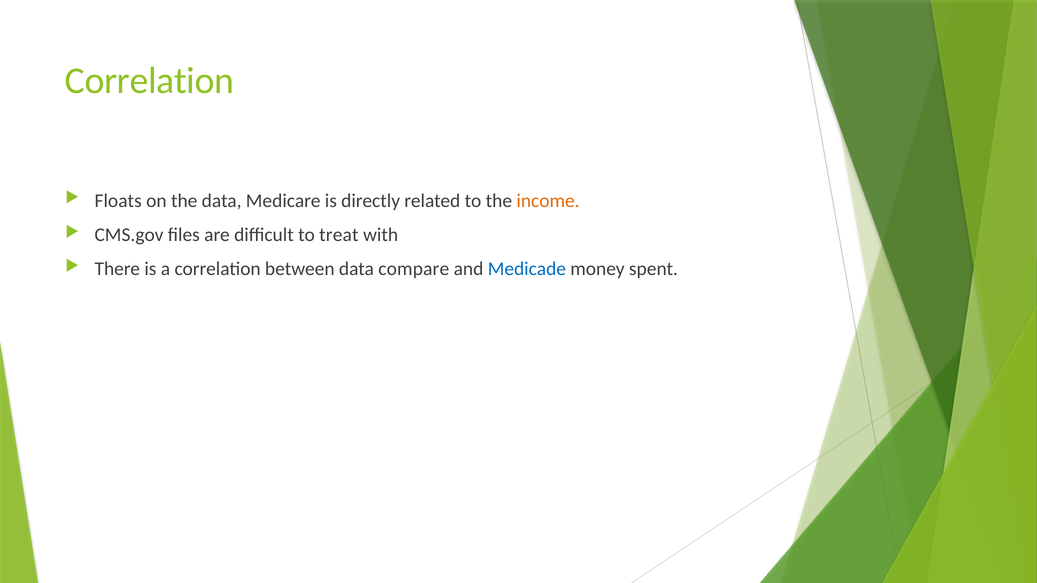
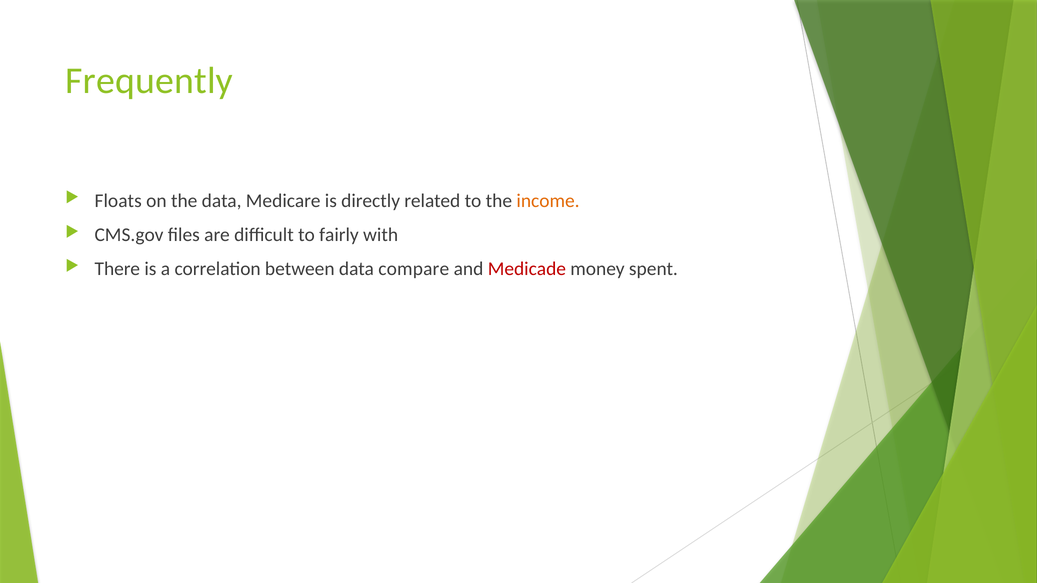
Correlation at (149, 81): Correlation -> Frequently
treat: treat -> fairly
Medicade colour: blue -> red
